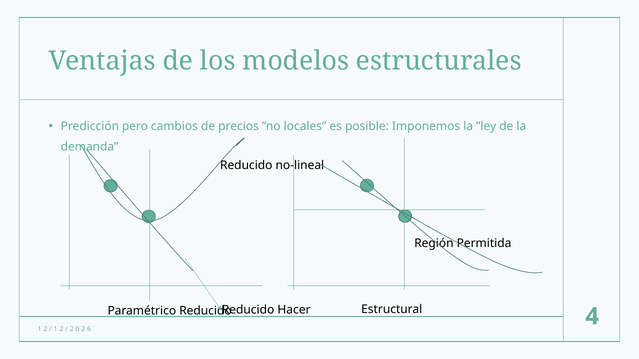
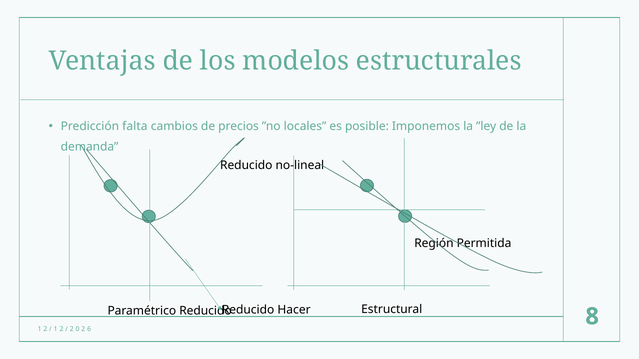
pero: pero -> falta
4: 4 -> 8
